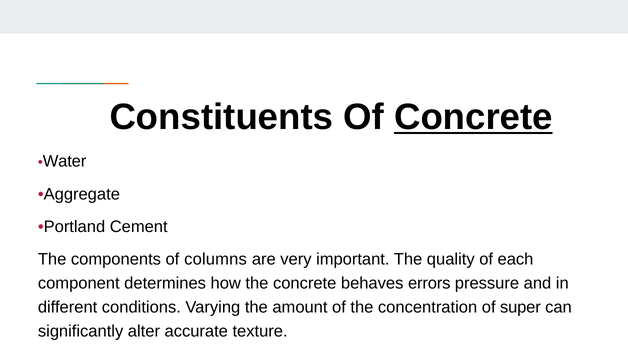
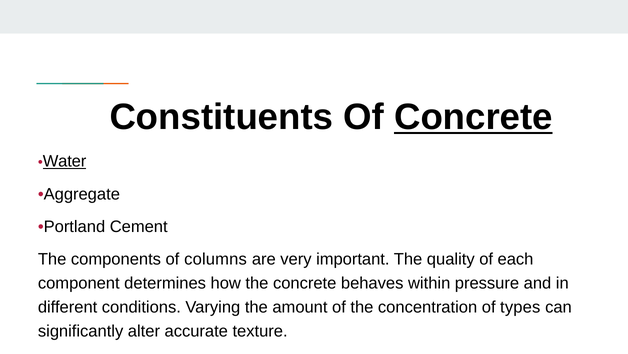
Water underline: none -> present
errors: errors -> within
super: super -> types
